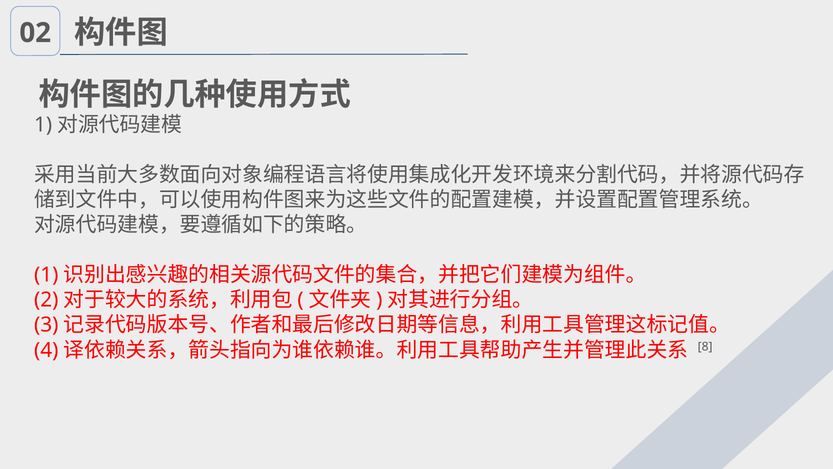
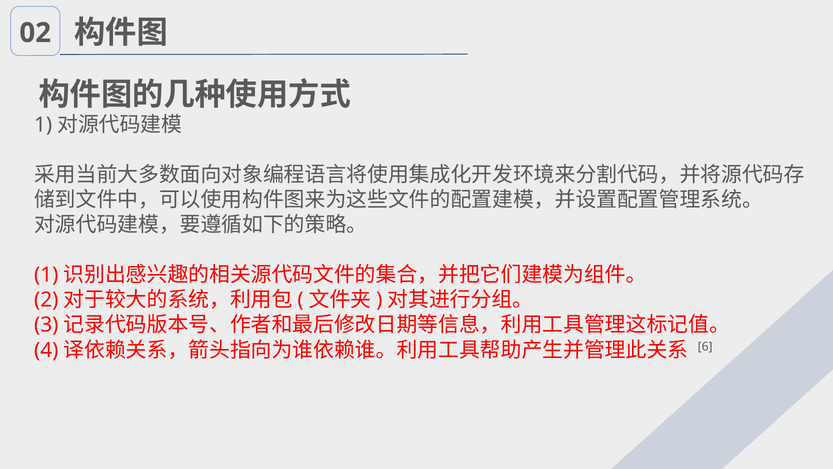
8: 8 -> 6
